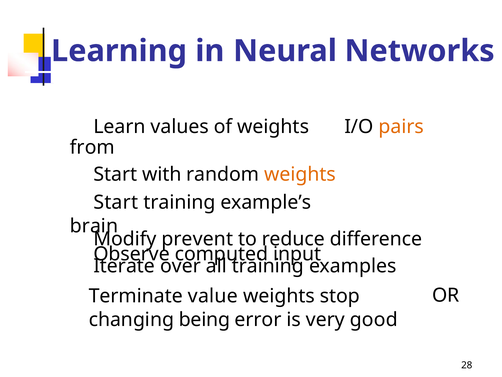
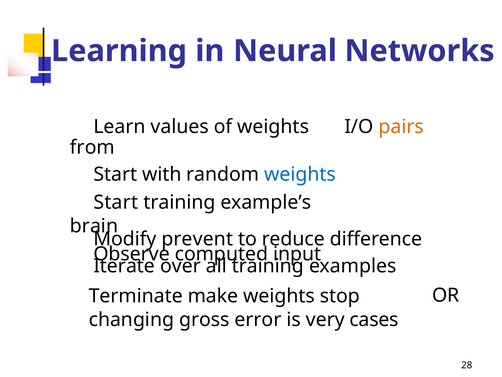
weights at (300, 174) colour: orange -> blue
value: value -> make
being: being -> gross
good: good -> cases
